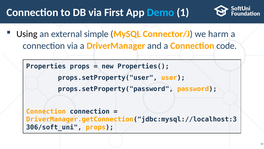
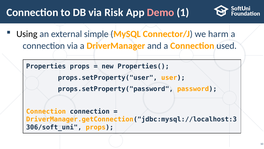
First: First -> Risk
Demo colour: light blue -> pink
code: code -> used
